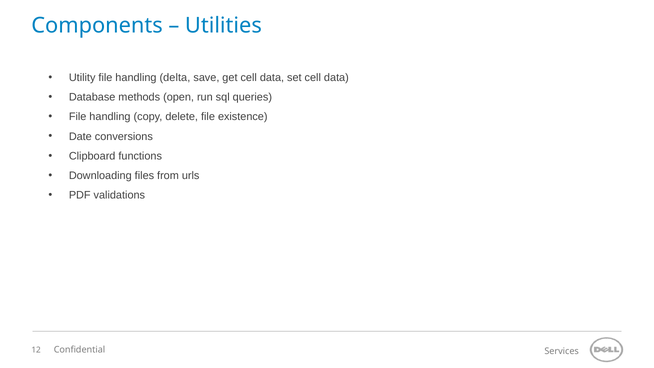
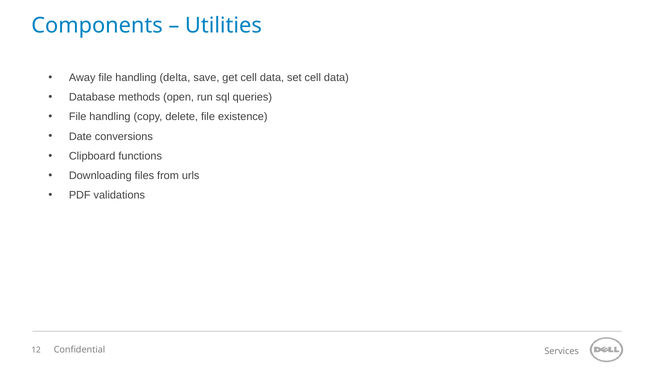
Utility: Utility -> Away
